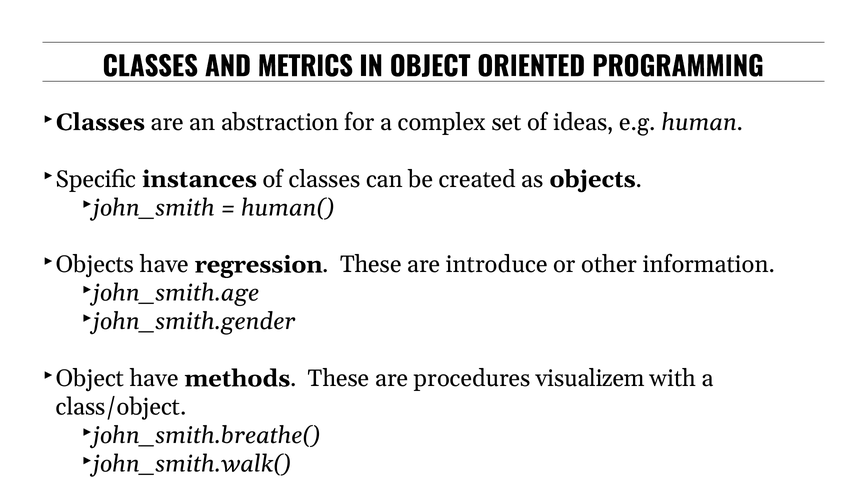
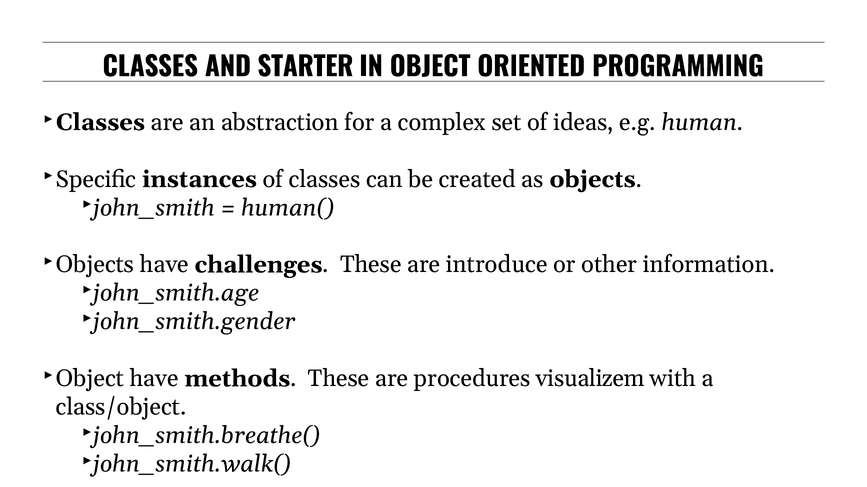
METRICS: METRICS -> STARTER
regression: regression -> challenges
